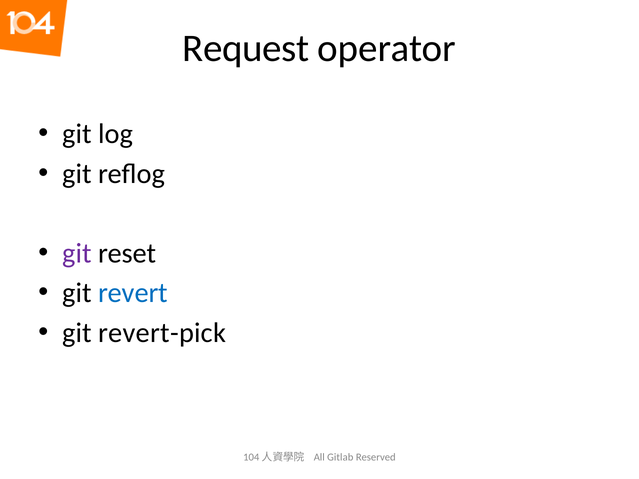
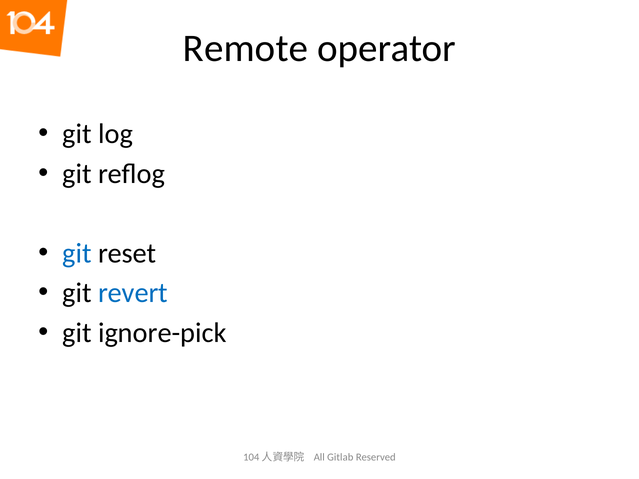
Request: Request -> Remote
git at (77, 253) colour: purple -> blue
revert-pick: revert-pick -> ignore-pick
